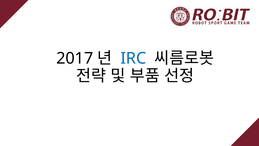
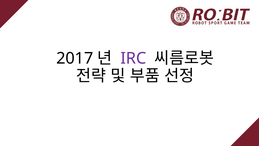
IRC colour: blue -> purple
